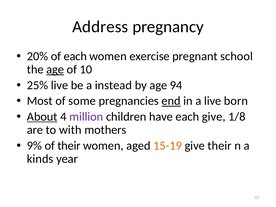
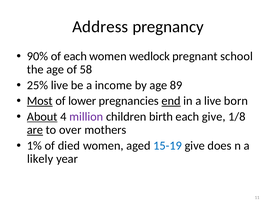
20%: 20% -> 90%
exercise: exercise -> wedlock
age at (55, 69) underline: present -> none
10: 10 -> 58
instead: instead -> income
94: 94 -> 89
Most underline: none -> present
some: some -> lower
have: have -> birth
are underline: none -> present
with: with -> over
9%: 9% -> 1%
of their: their -> died
15-19 colour: orange -> blue
give their: their -> does
kinds: kinds -> likely
